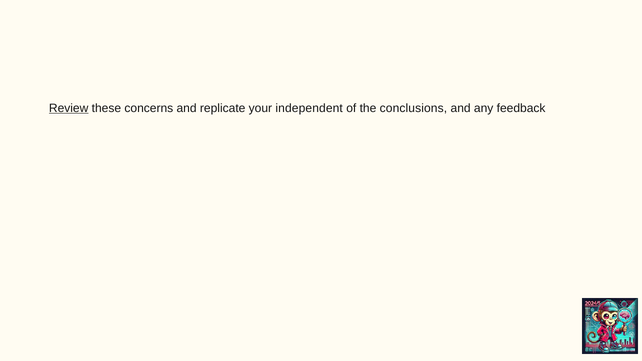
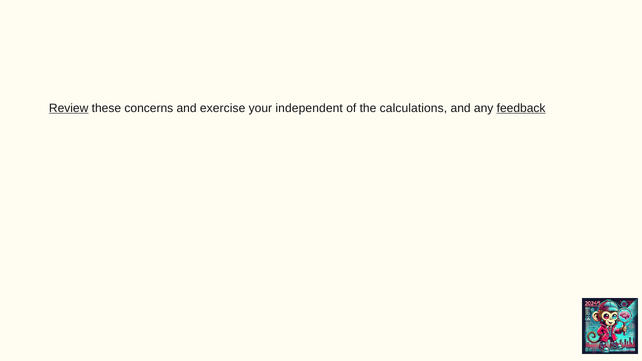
replicate: replicate -> exercise
conclusions: conclusions -> calculations
feedback underline: none -> present
